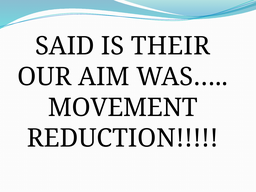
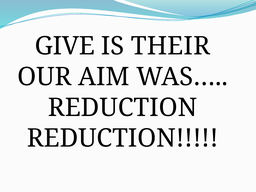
SAID: SAID -> GIVE
MOVEMENT at (123, 108): MOVEMENT -> REDUCTION
